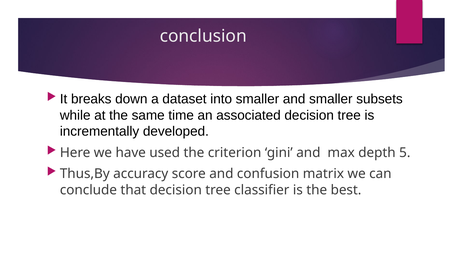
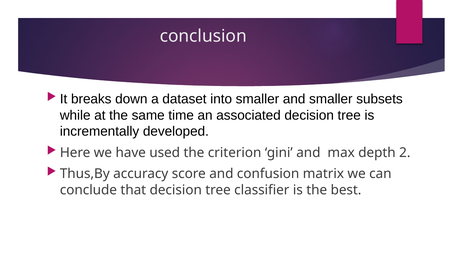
5: 5 -> 2
